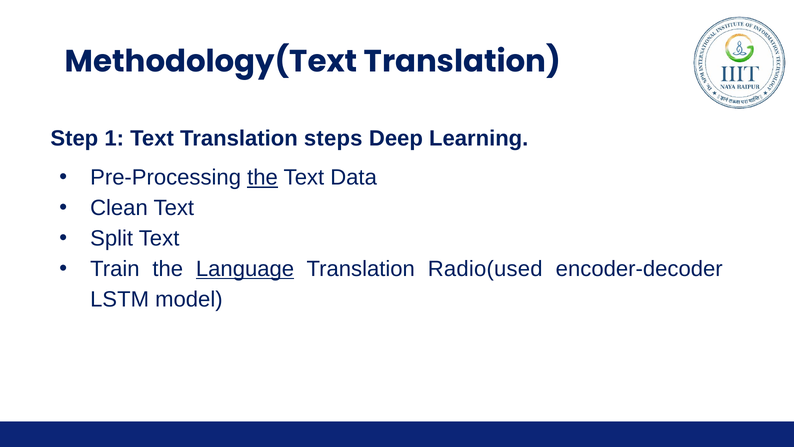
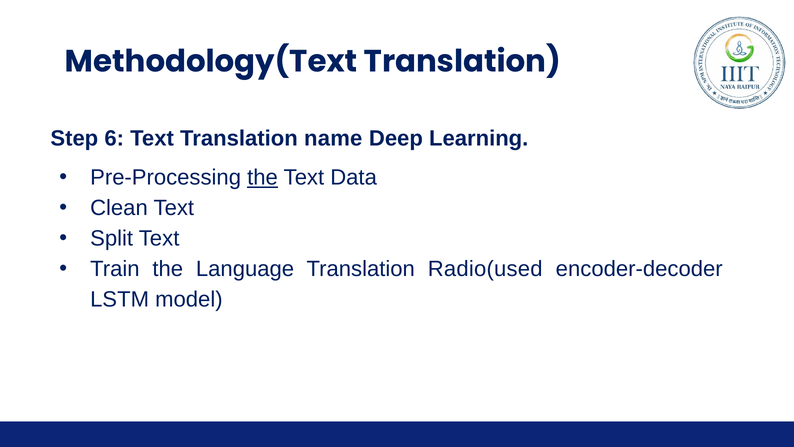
1: 1 -> 6
steps: steps -> name
Language underline: present -> none
